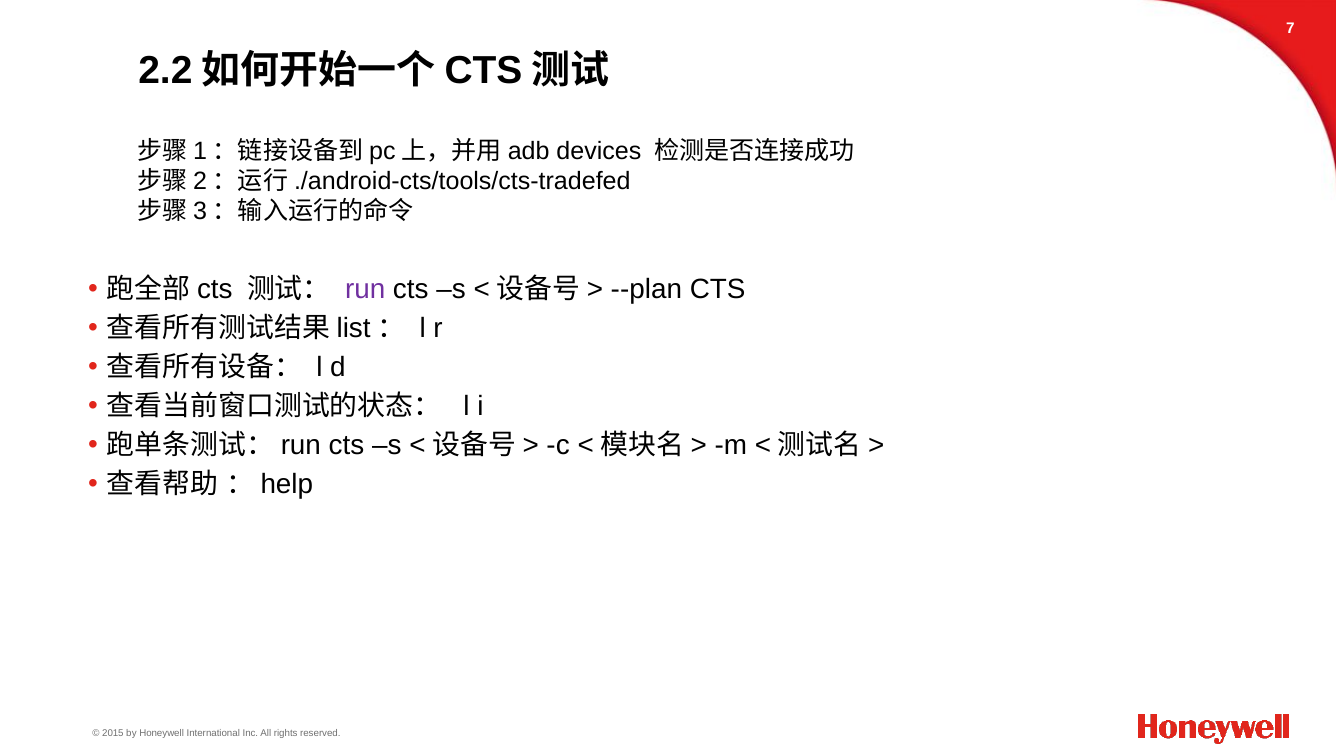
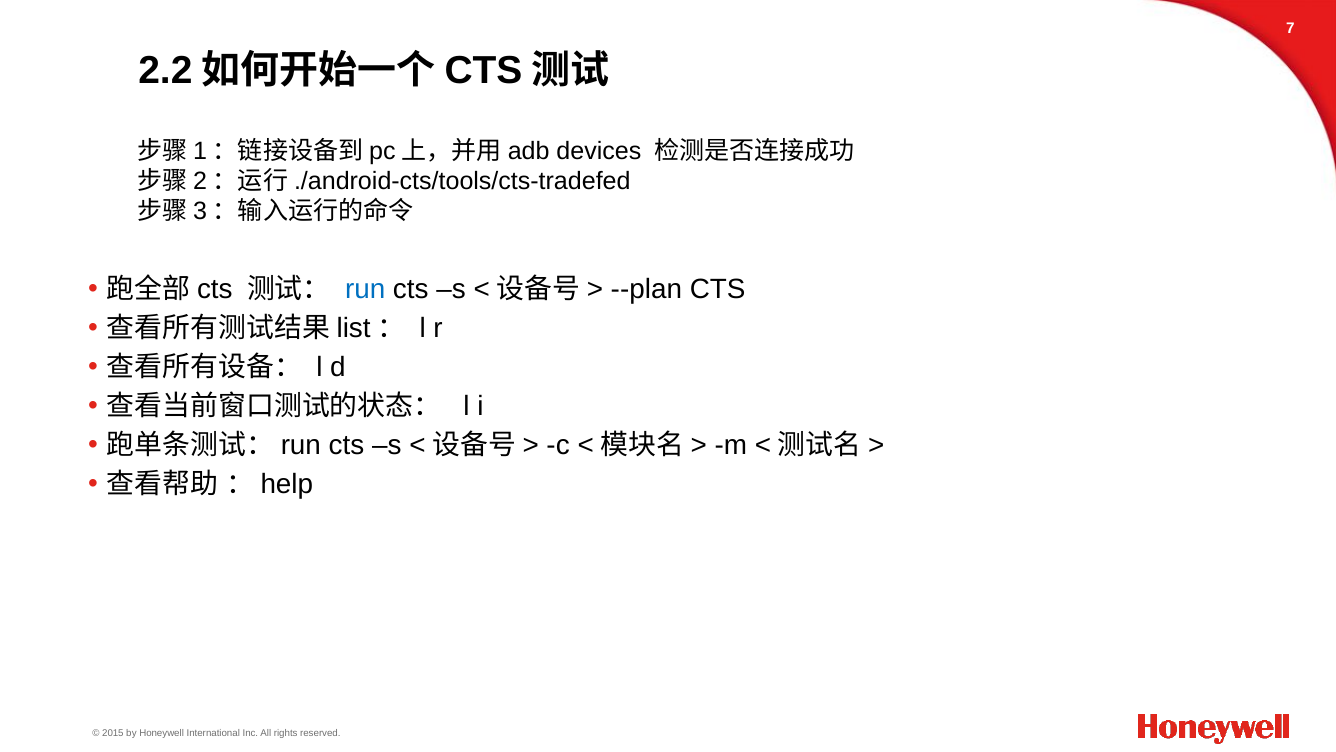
run colour: purple -> blue
